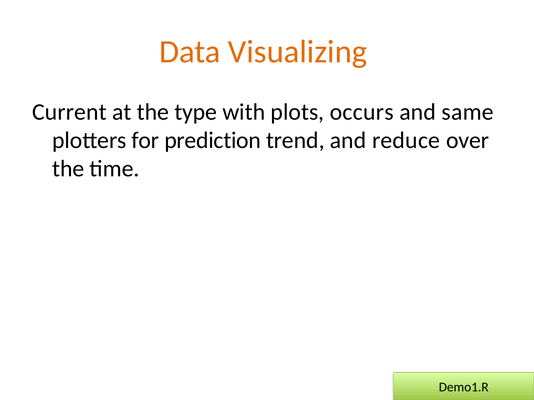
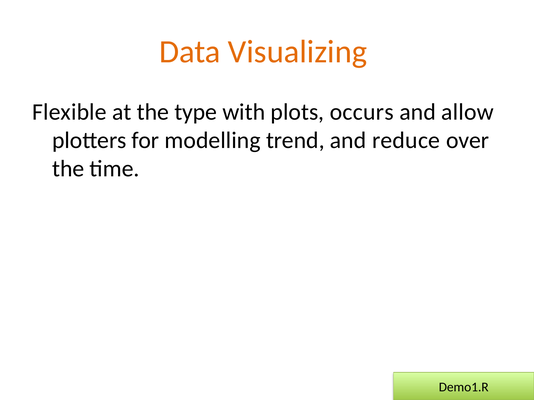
Current: Current -> Flexible
same: same -> allow
prediction: prediction -> modelling
